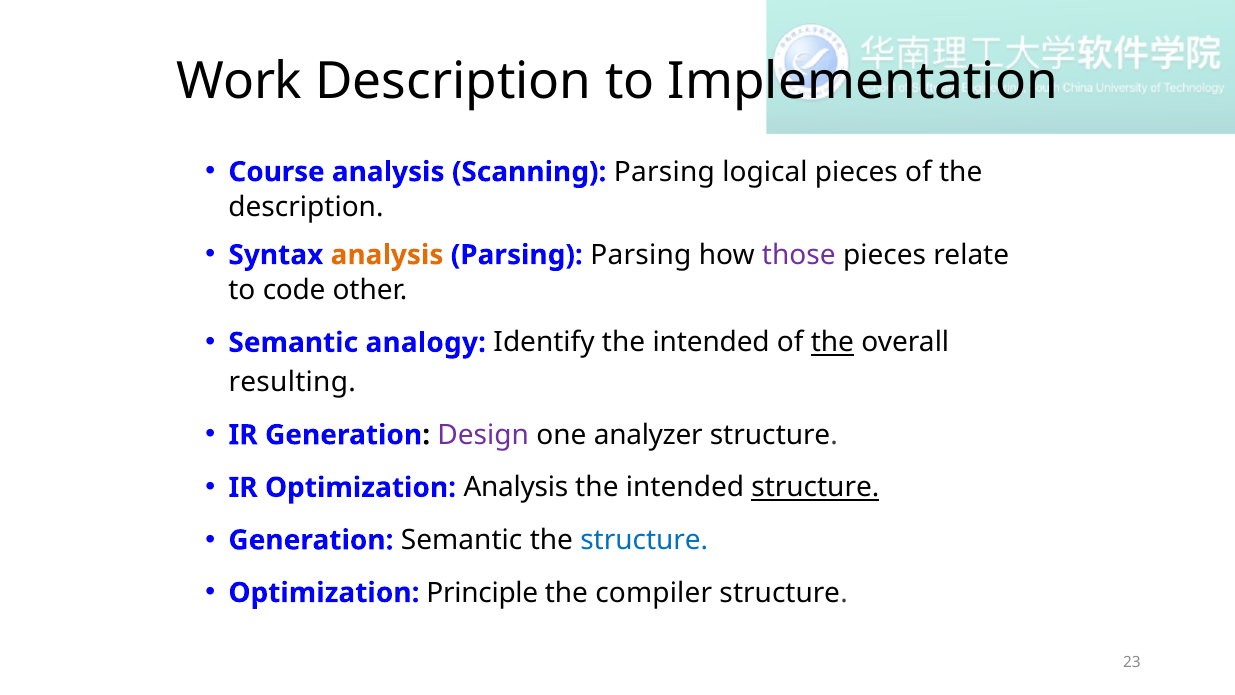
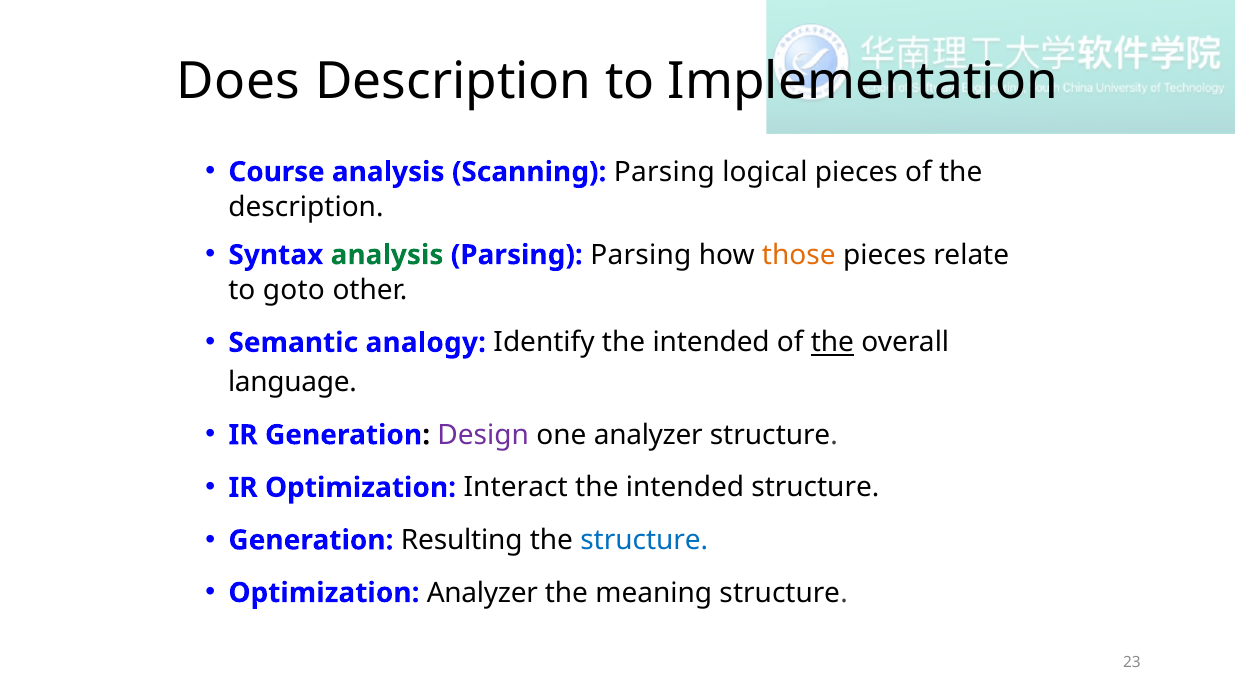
Work: Work -> Does
analysis at (387, 255) colour: orange -> green
those colour: purple -> orange
code: code -> goto
resulting: resulting -> language
Optimization Analysis: Analysis -> Interact
structure at (815, 487) underline: present -> none
Generation Semantic: Semantic -> Resulting
Optimization Principle: Principle -> Analyzer
compiler: compiler -> meaning
